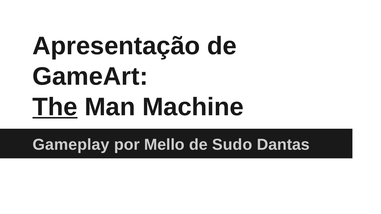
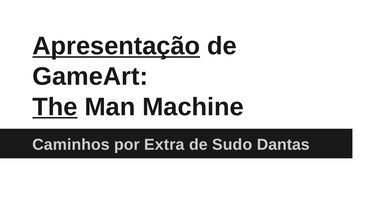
Apresentação underline: none -> present
Gameplay: Gameplay -> Caminhos
Mello: Mello -> Extra
